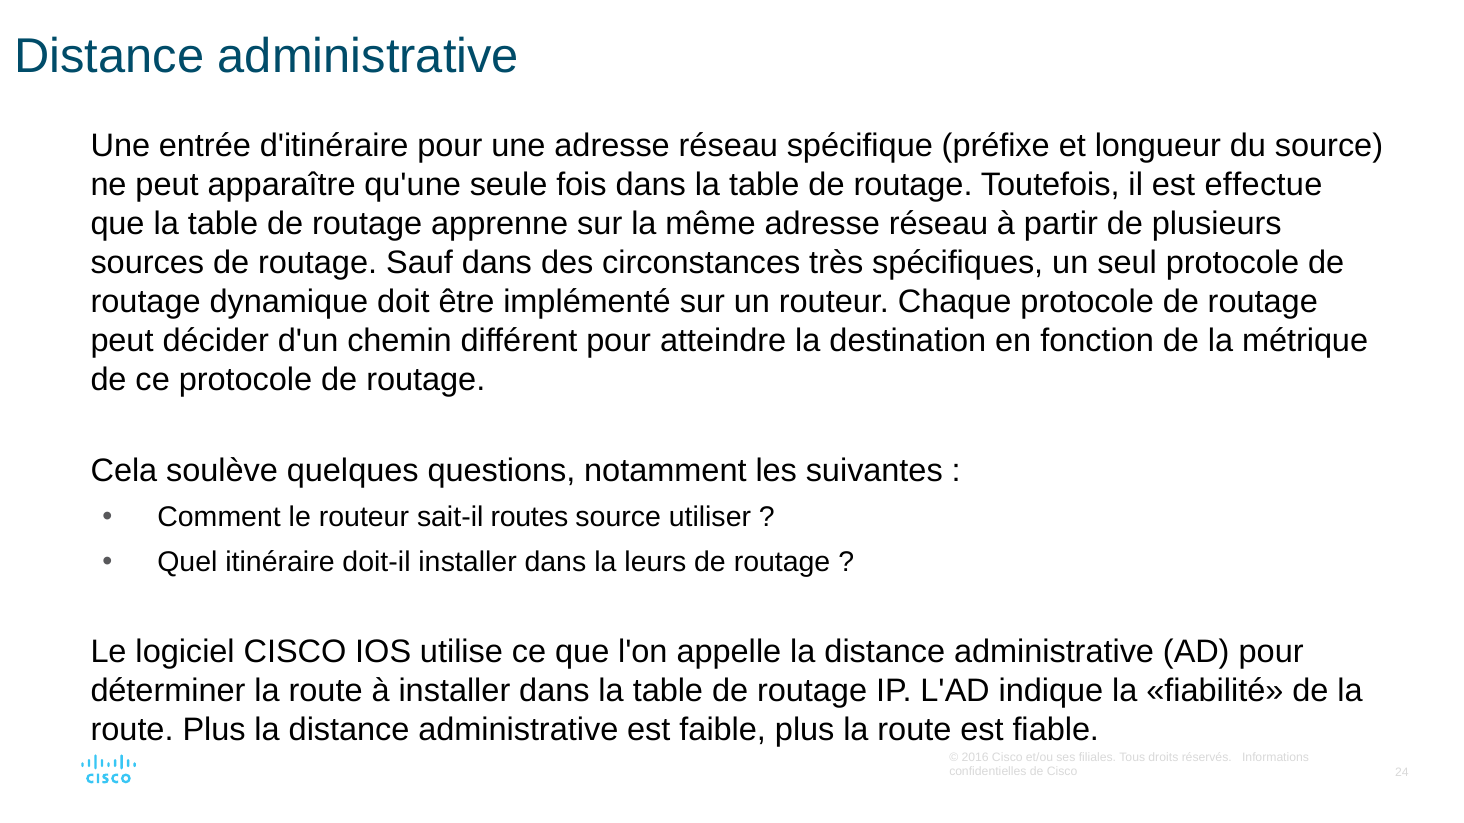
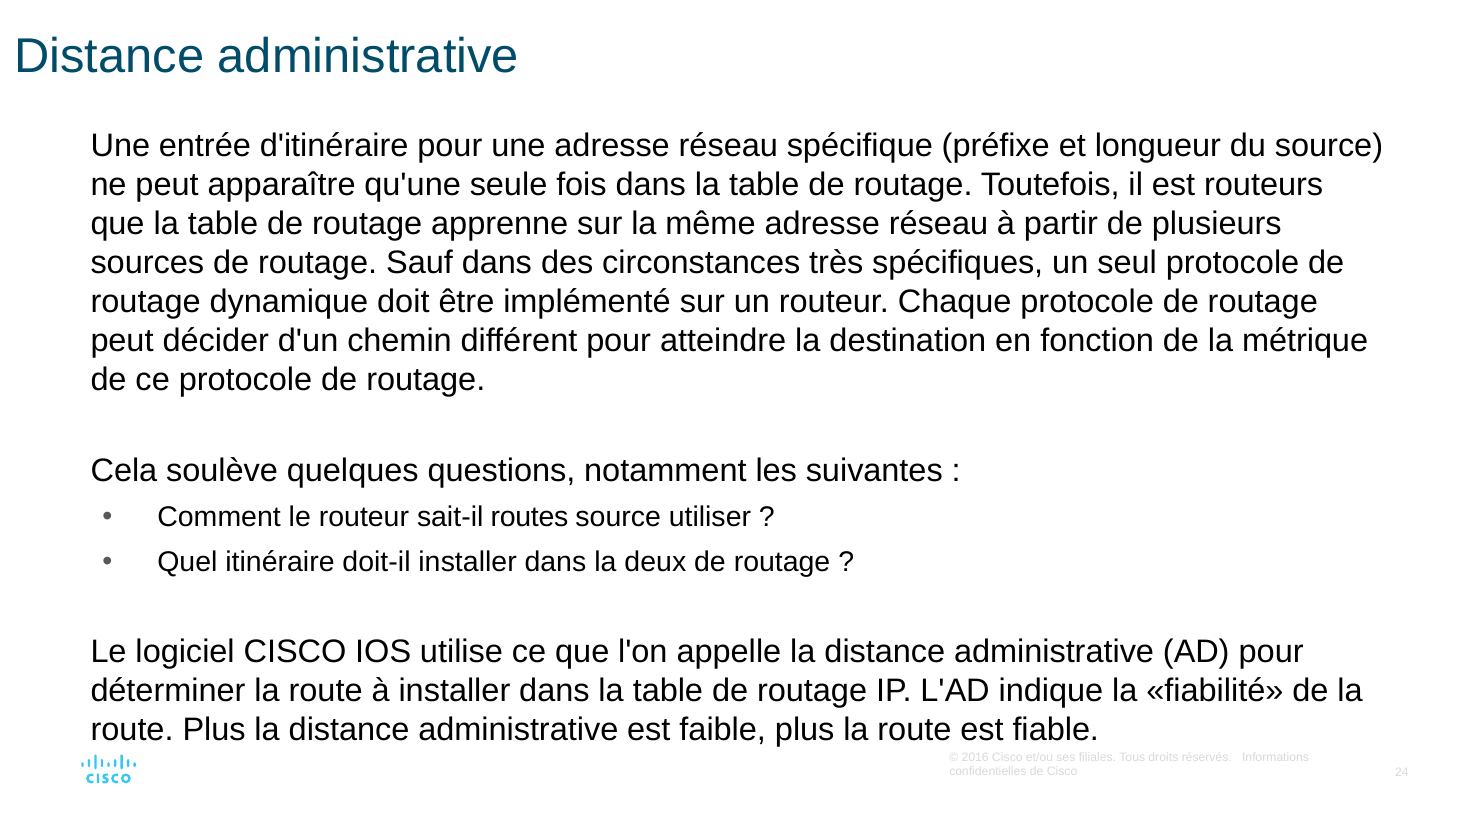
effectue: effectue -> routeurs
leurs: leurs -> deux
